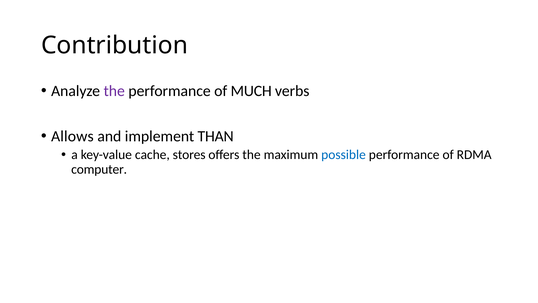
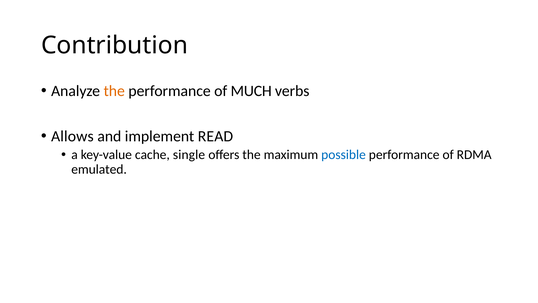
the at (114, 91) colour: purple -> orange
THAN: THAN -> READ
stores: stores -> single
computer: computer -> emulated
